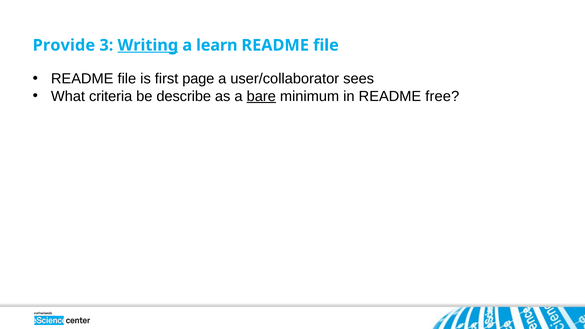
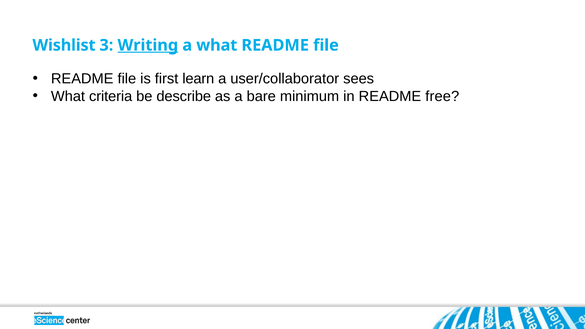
Provide: Provide -> Wishlist
a learn: learn -> what
page: page -> learn
bare underline: present -> none
